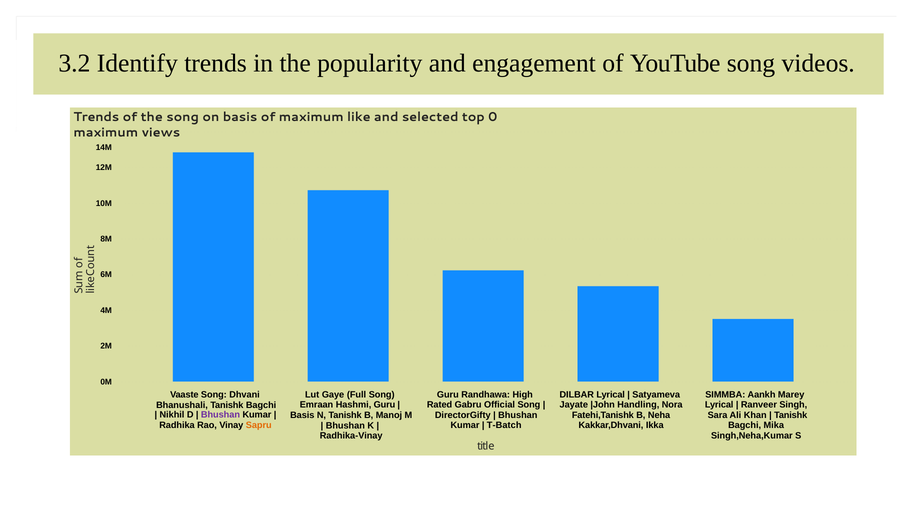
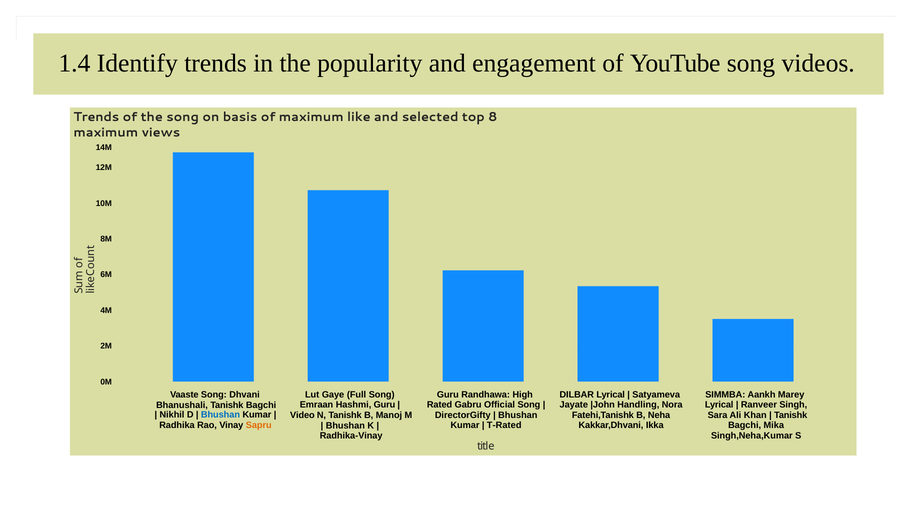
3.2: 3.2 -> 1.4
0: 0 -> 8
Bhushan at (220, 415) colour: purple -> blue
Basis at (302, 415): Basis -> Video
T-Batch: T-Batch -> T-Rated
